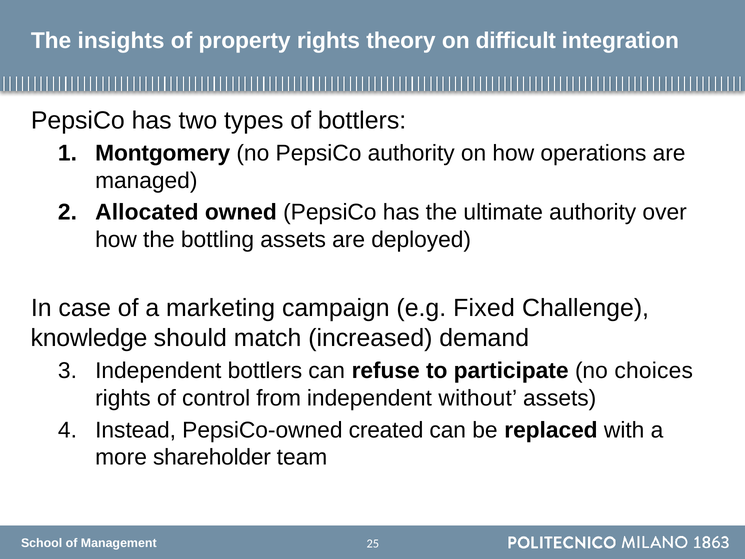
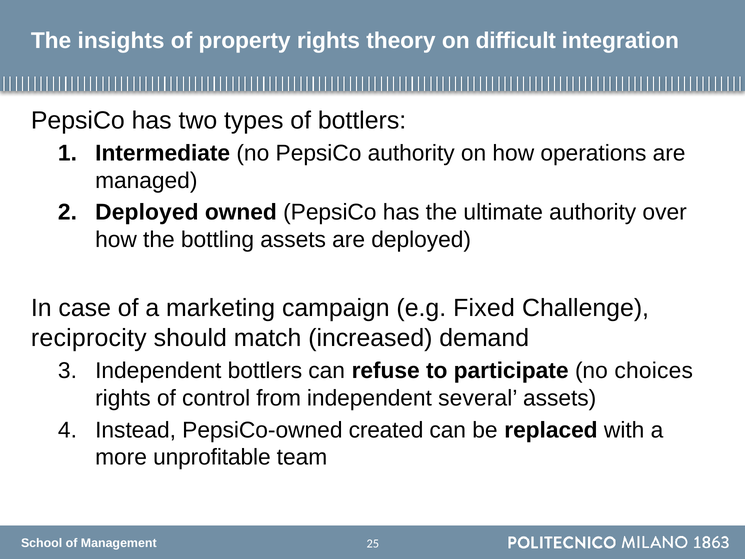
Montgomery: Montgomery -> Intermediate
Allocated at (147, 212): Allocated -> Deployed
knowledge: knowledge -> reciprocity
without: without -> several
shareholder: shareholder -> unprofitable
